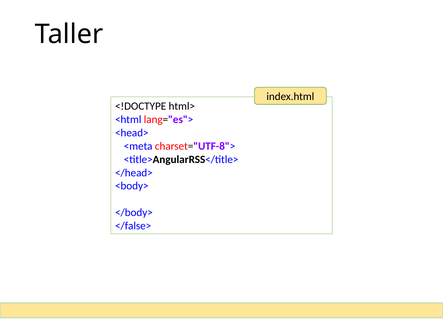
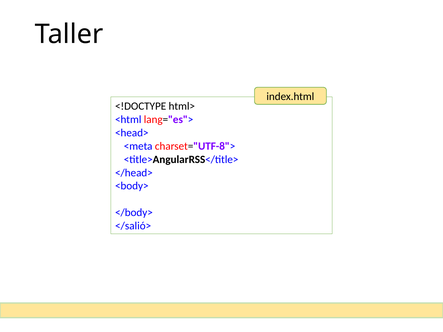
</false>: </false> -> </salió>
